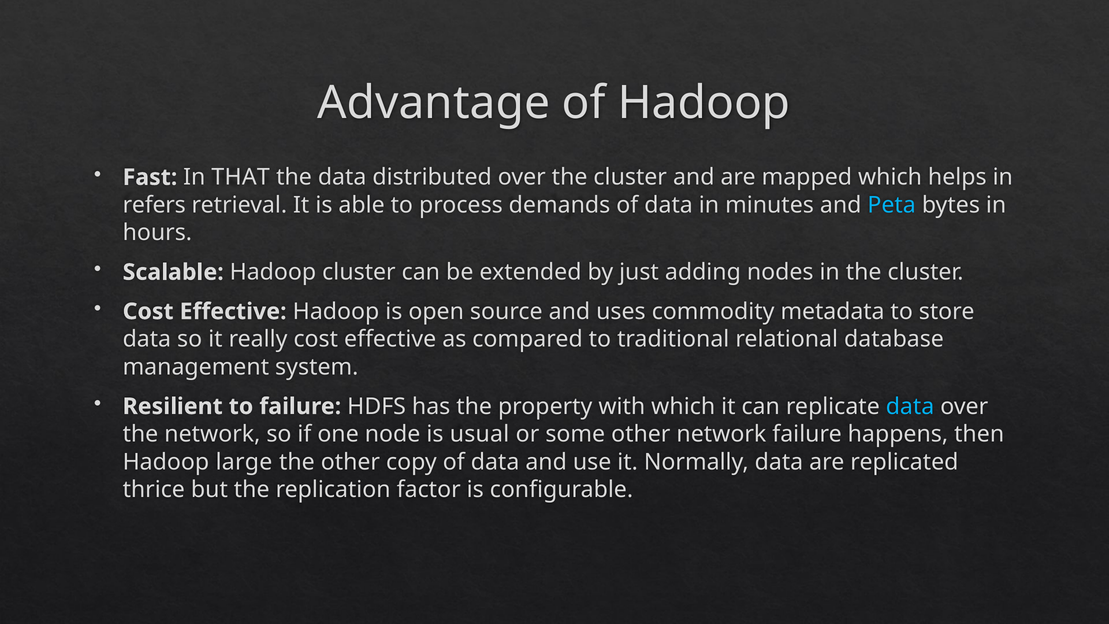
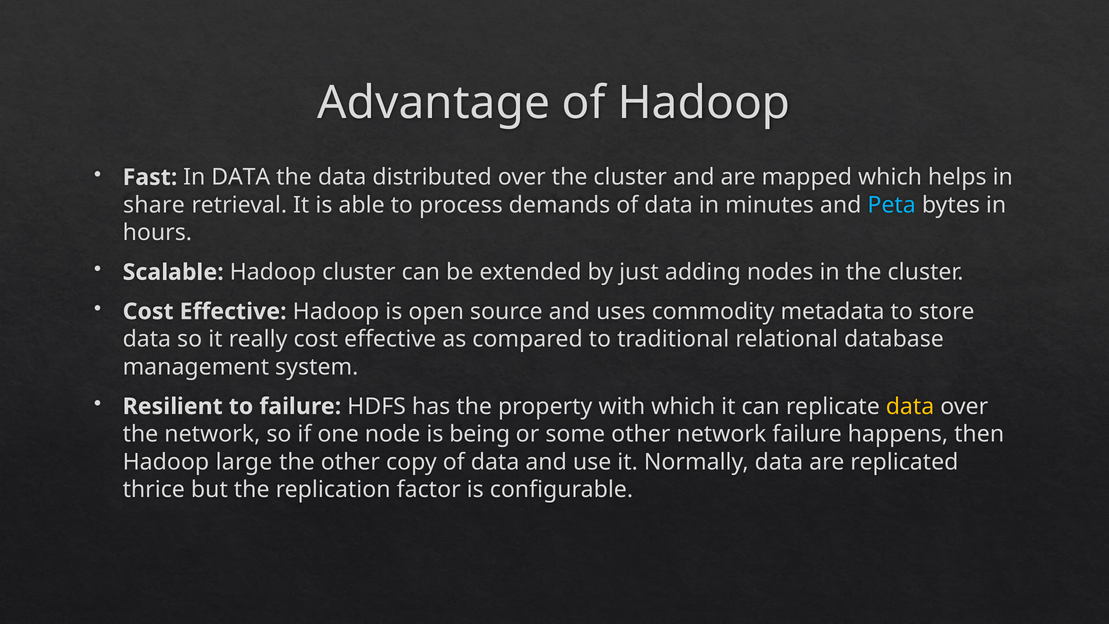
In THAT: THAT -> DATA
refers: refers -> share
data at (910, 406) colour: light blue -> yellow
usual: usual -> being
